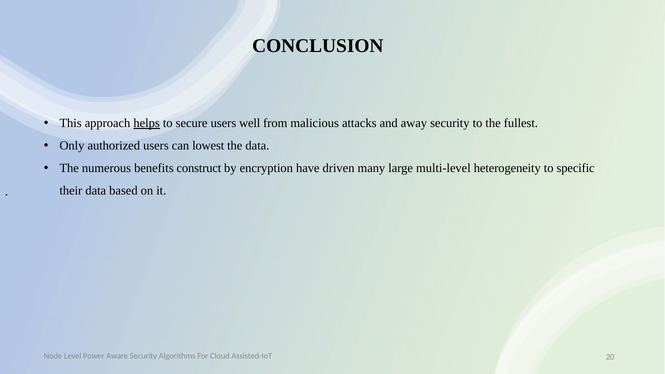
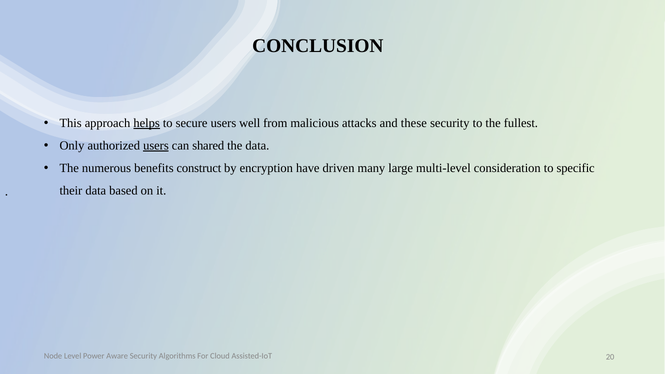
away: away -> these
users at (156, 146) underline: none -> present
lowest: lowest -> shared
heterogeneity: heterogeneity -> consideration
